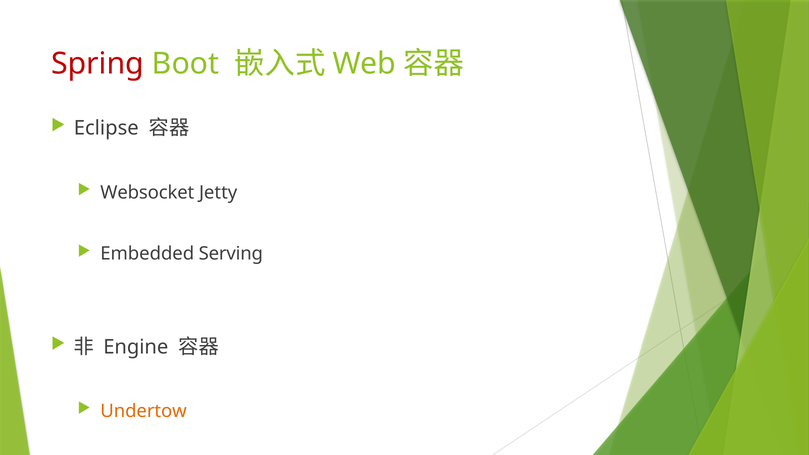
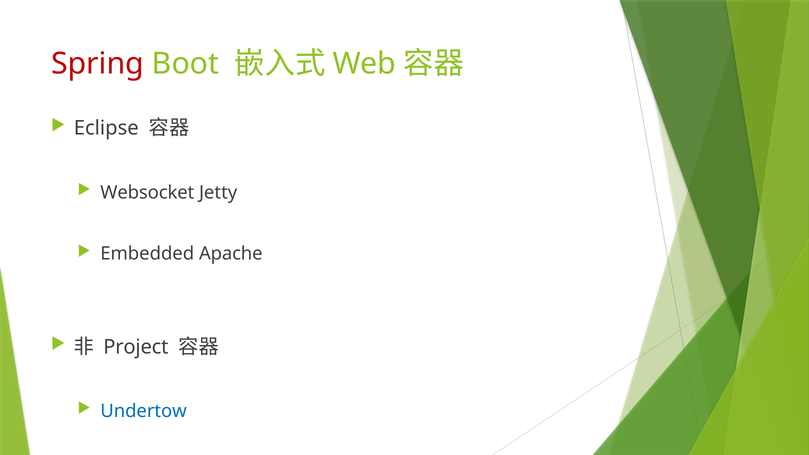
Serving: Serving -> Apache
Engine: Engine -> Project
Undertow colour: orange -> blue
